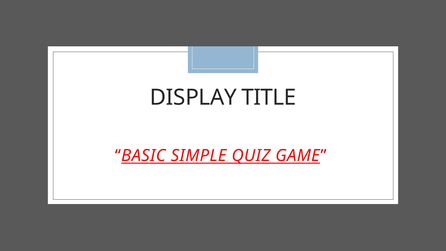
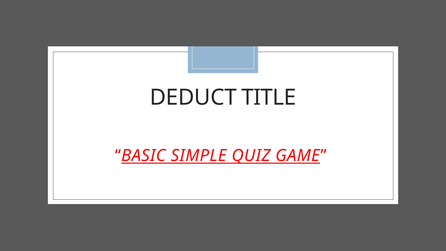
DISPLAY: DISPLAY -> DEDUCT
